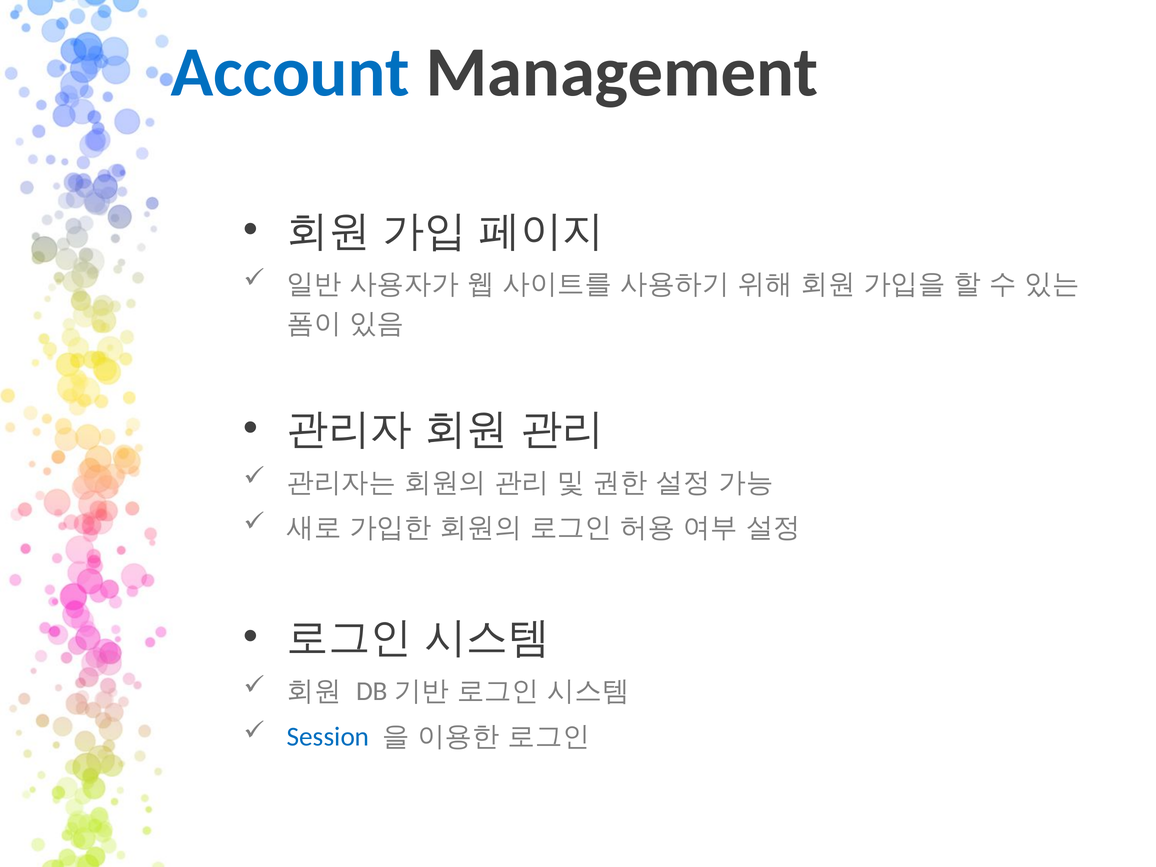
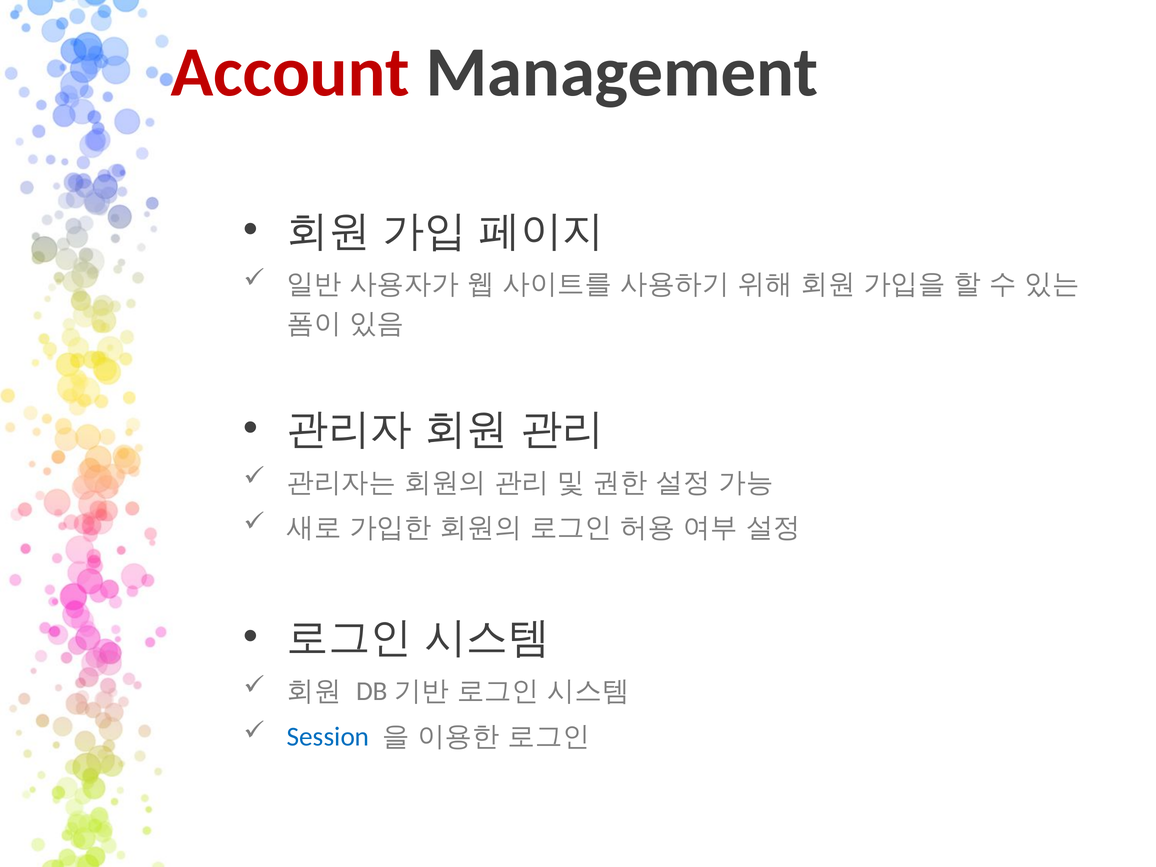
Account colour: blue -> red
